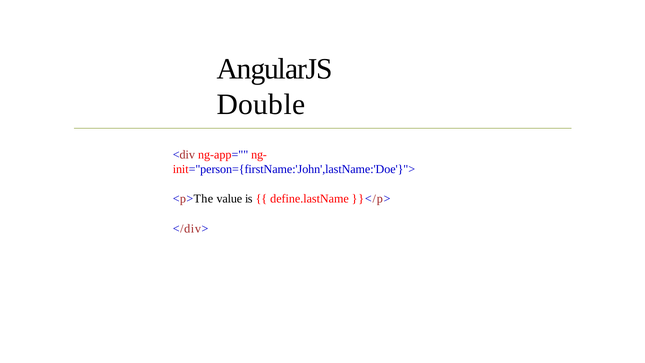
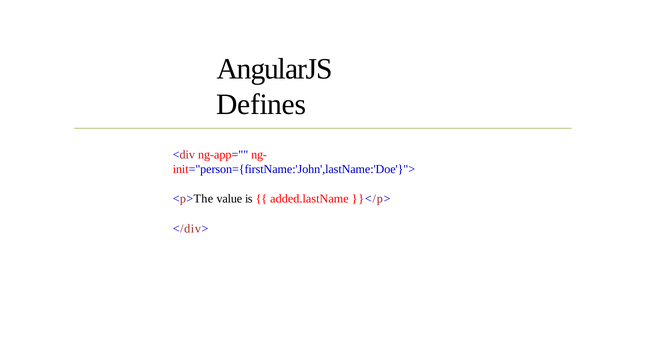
Double: Double -> Defines
define.lastName: define.lastName -> added.lastName
